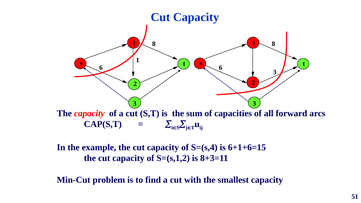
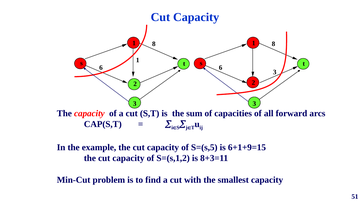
S=(s,4: S=(s,4 -> S=(s,5
6+1+6=15: 6+1+6=15 -> 6+1+9=15
